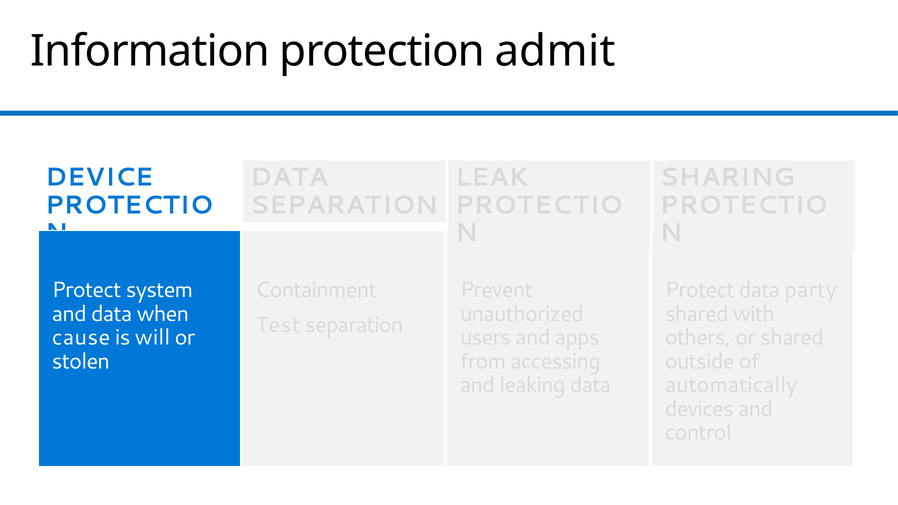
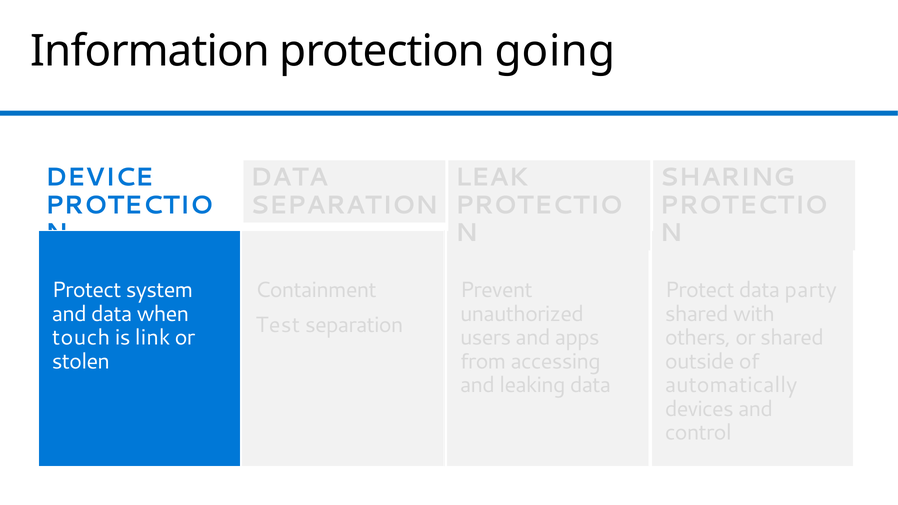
admit: admit -> going
cause: cause -> touch
will: will -> link
